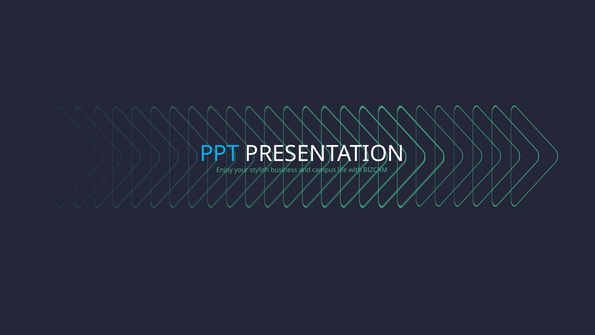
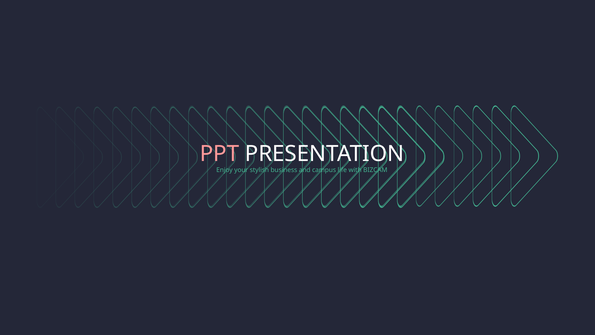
PPT colour: light blue -> pink
